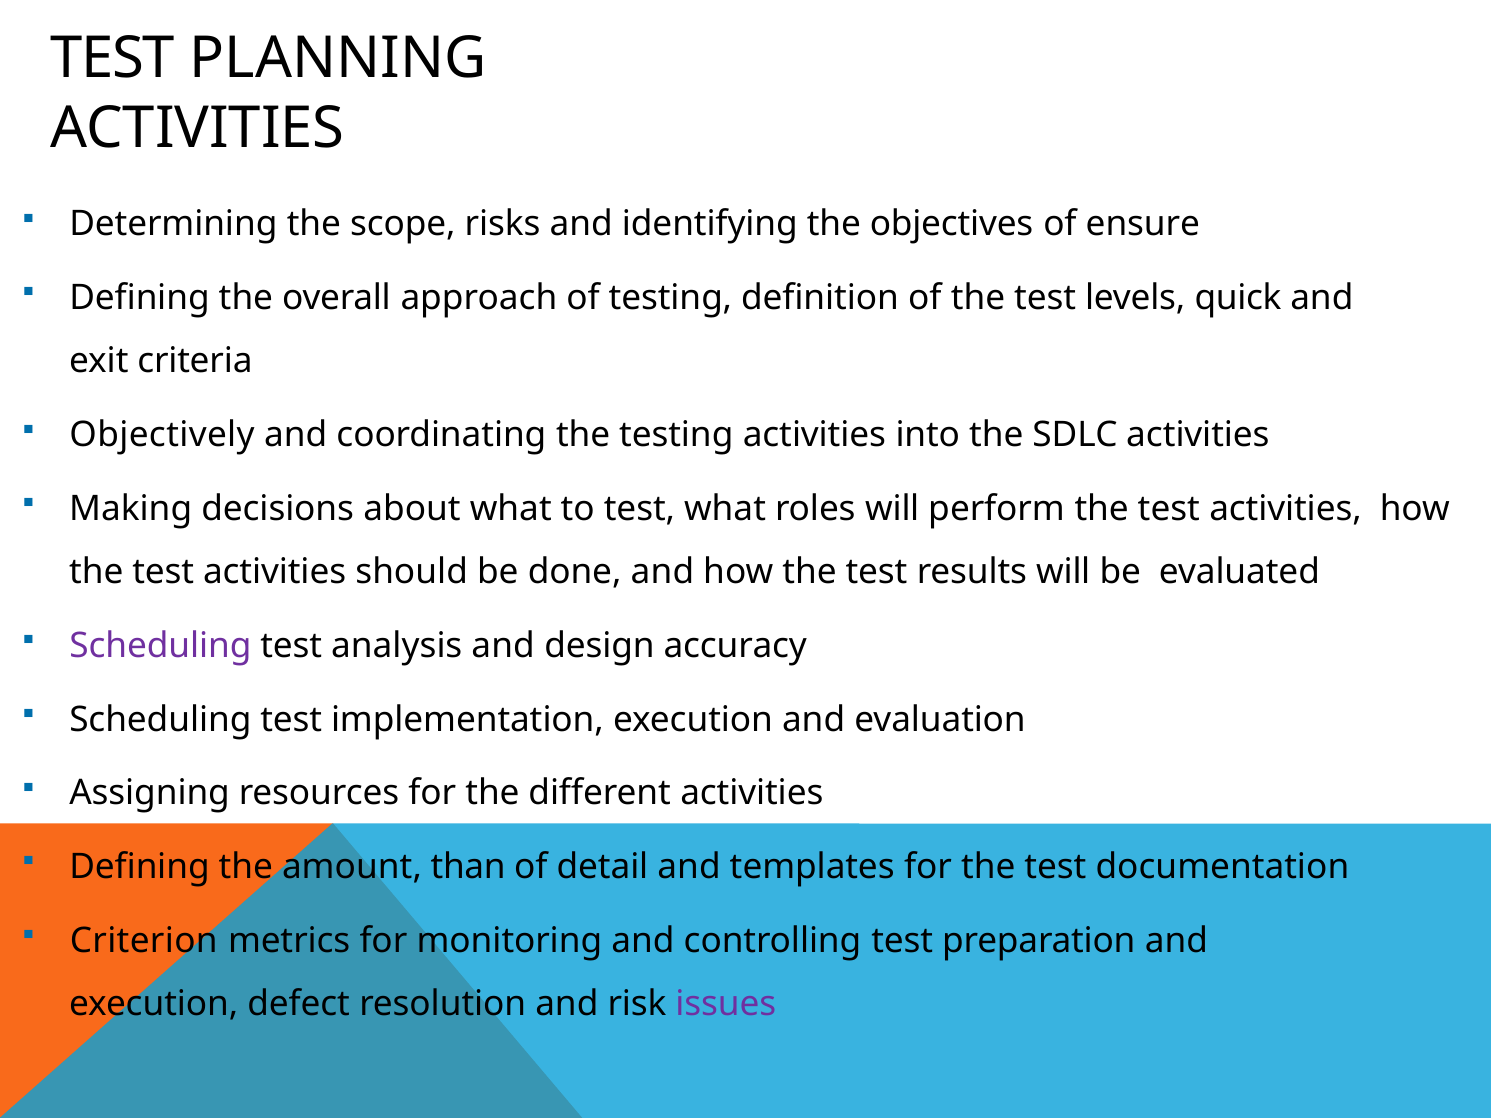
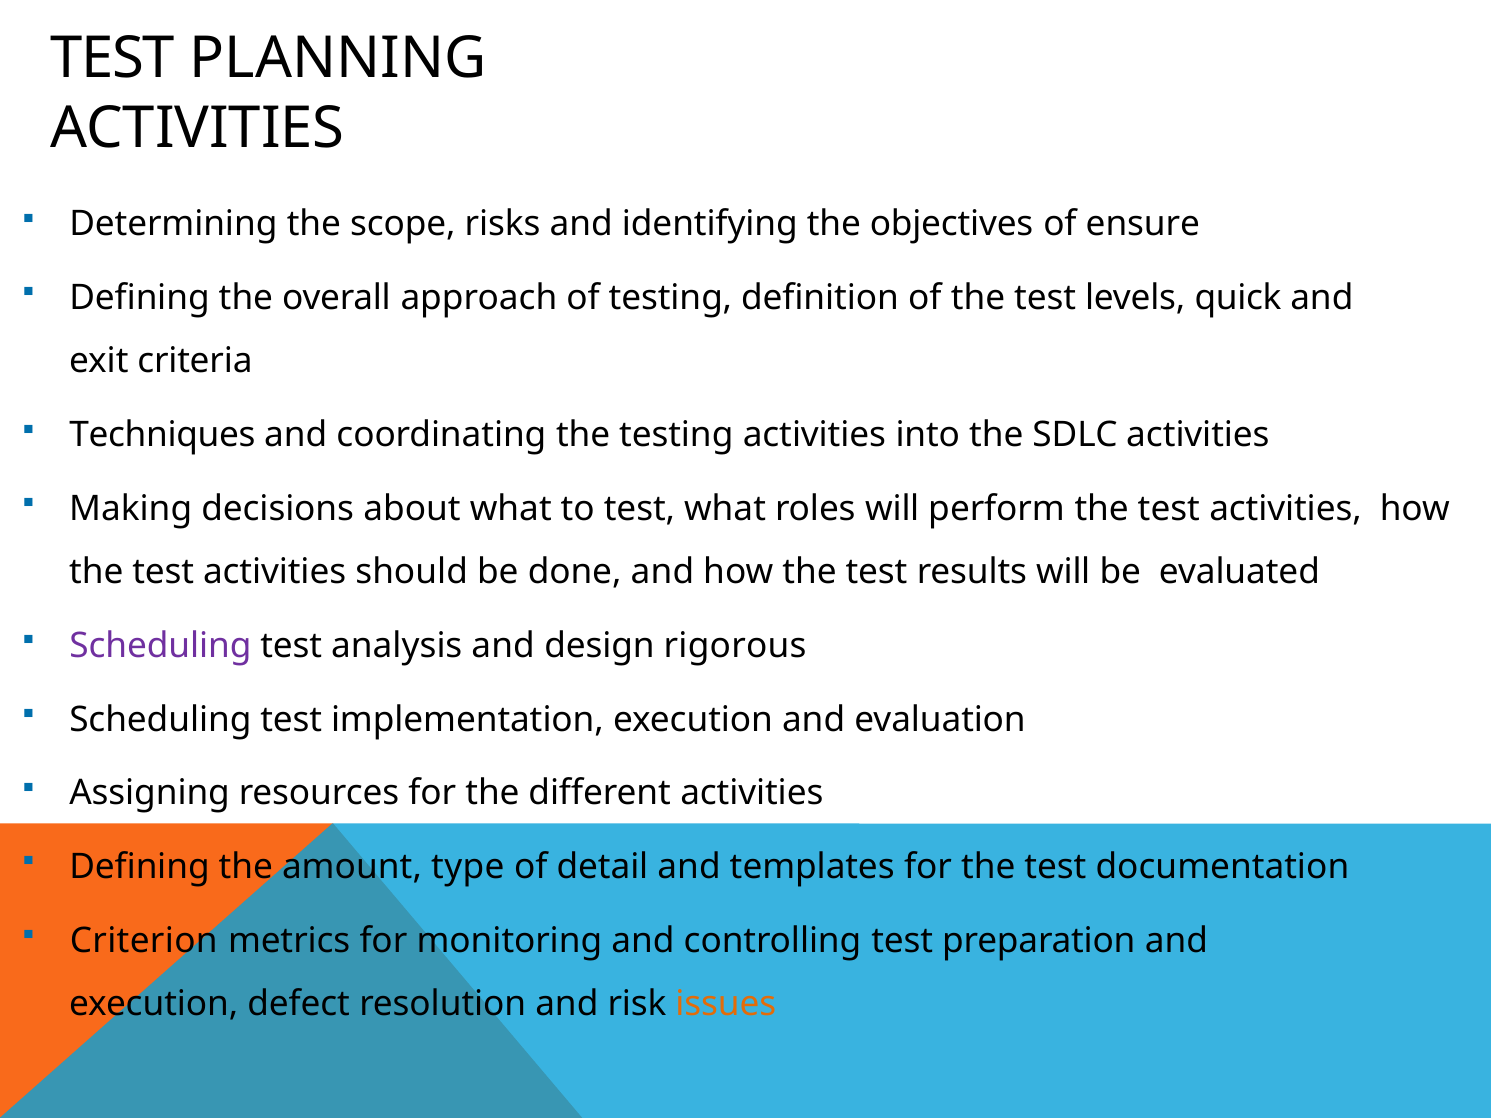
Objectively: Objectively -> Techniques
accuracy: accuracy -> rigorous
than: than -> type
issues colour: purple -> orange
